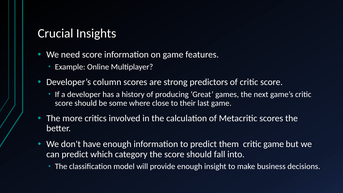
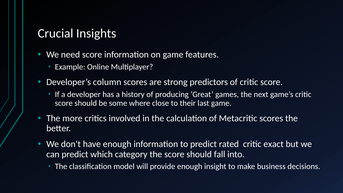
them: them -> rated
critic game: game -> exact
